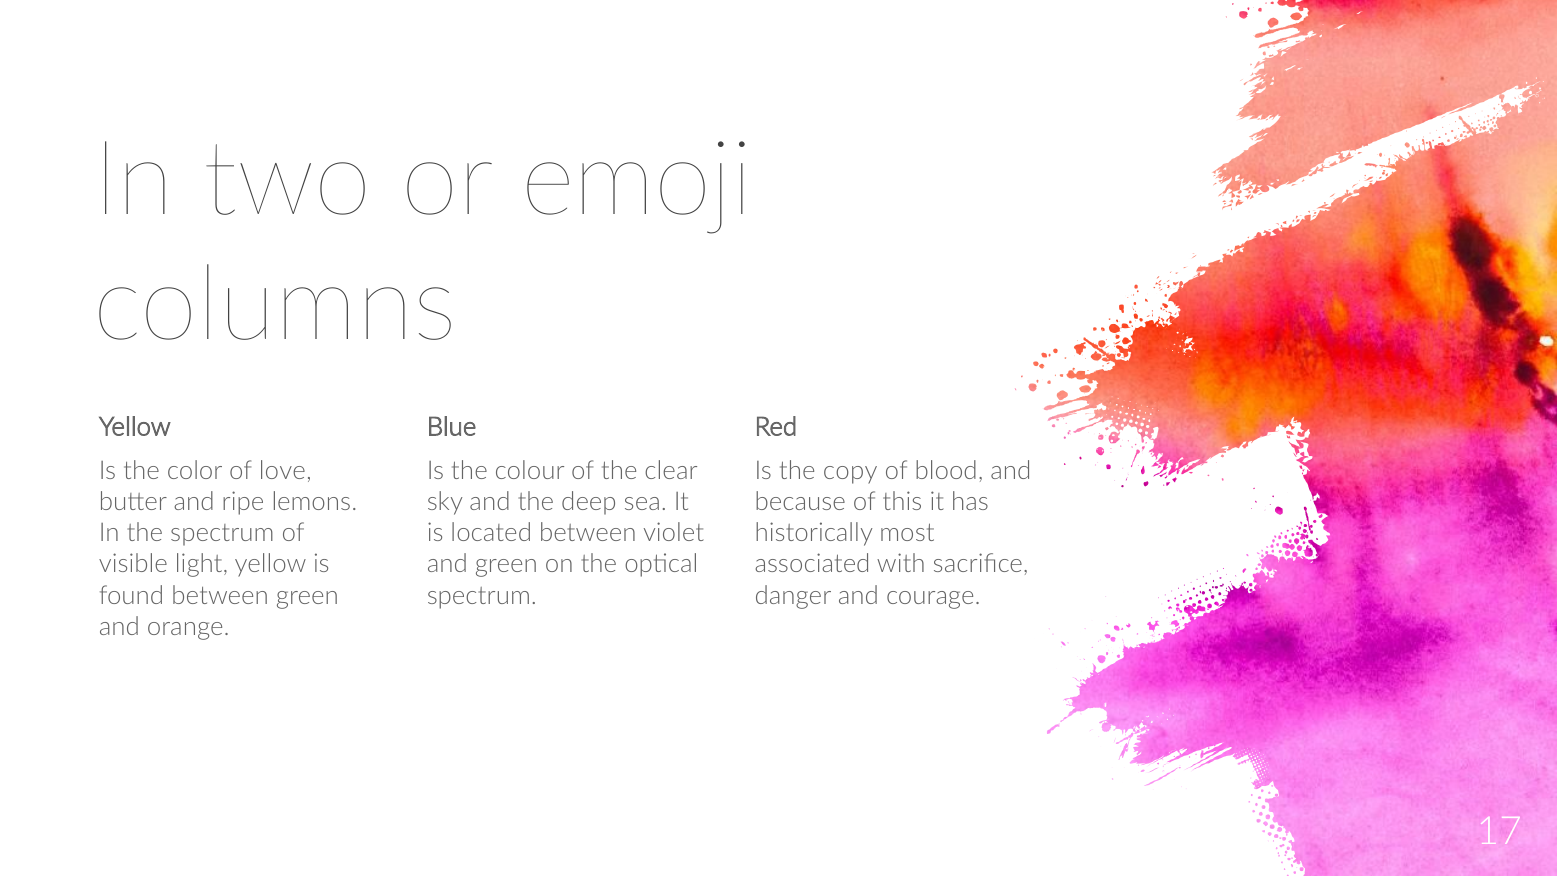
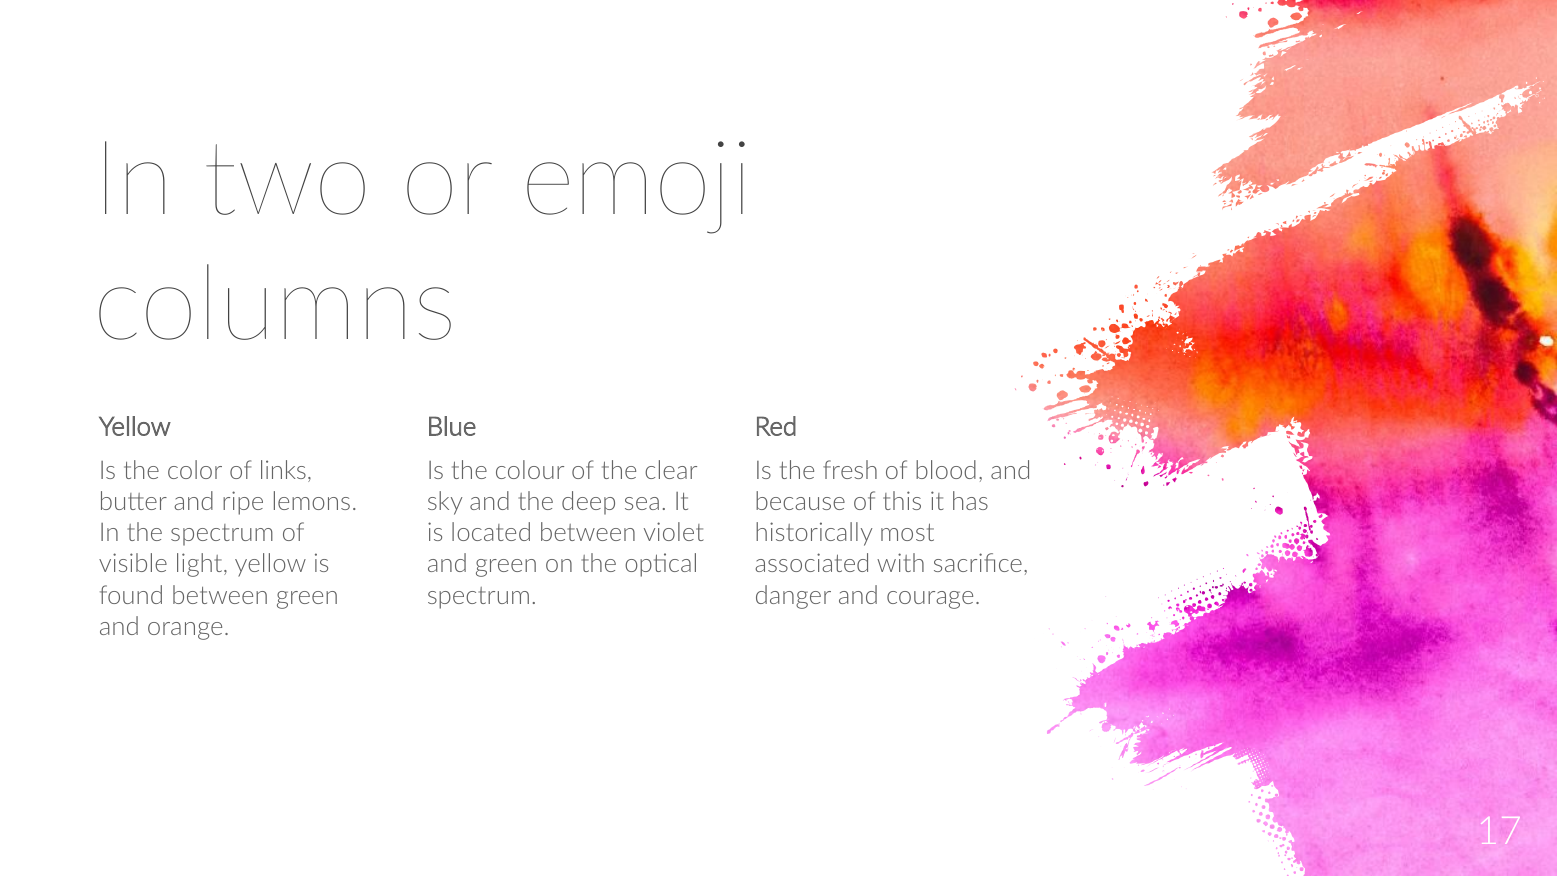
love: love -> links
copy: copy -> fresh
